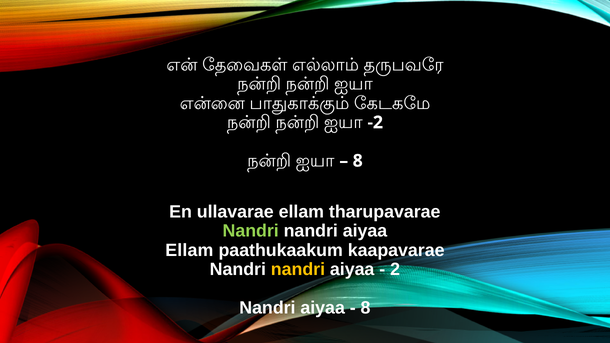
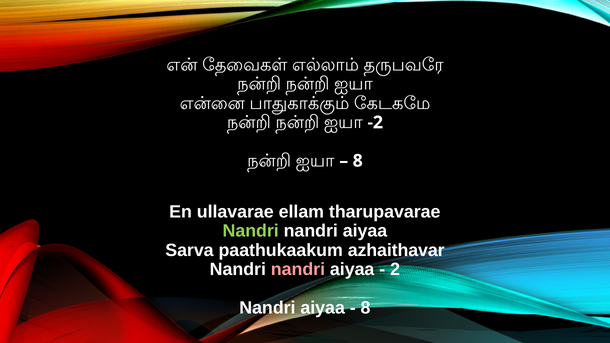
Ellam at (189, 250): Ellam -> Sarva
kaapavarae: kaapavarae -> azhaithavar
nandri at (298, 269) colour: yellow -> pink
